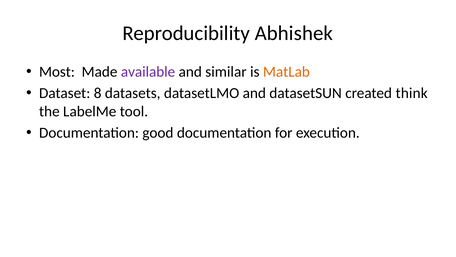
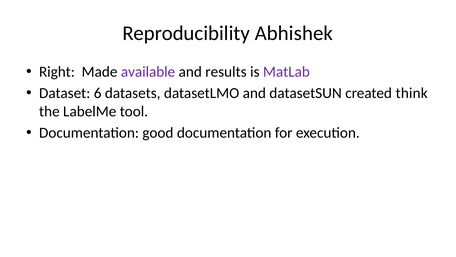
Most: Most -> Right
similar: similar -> results
MatLab colour: orange -> purple
8: 8 -> 6
